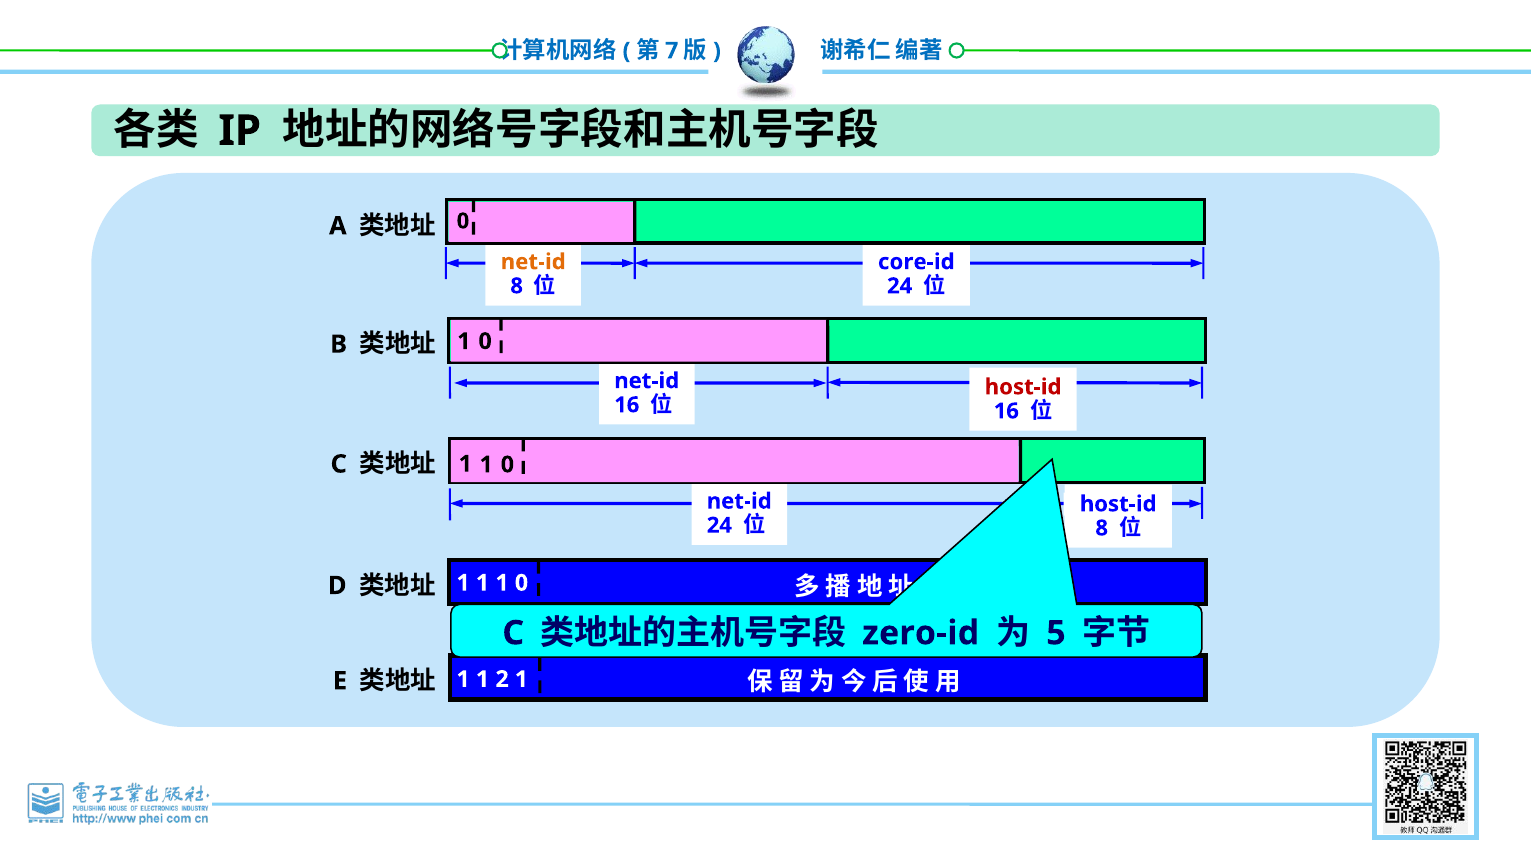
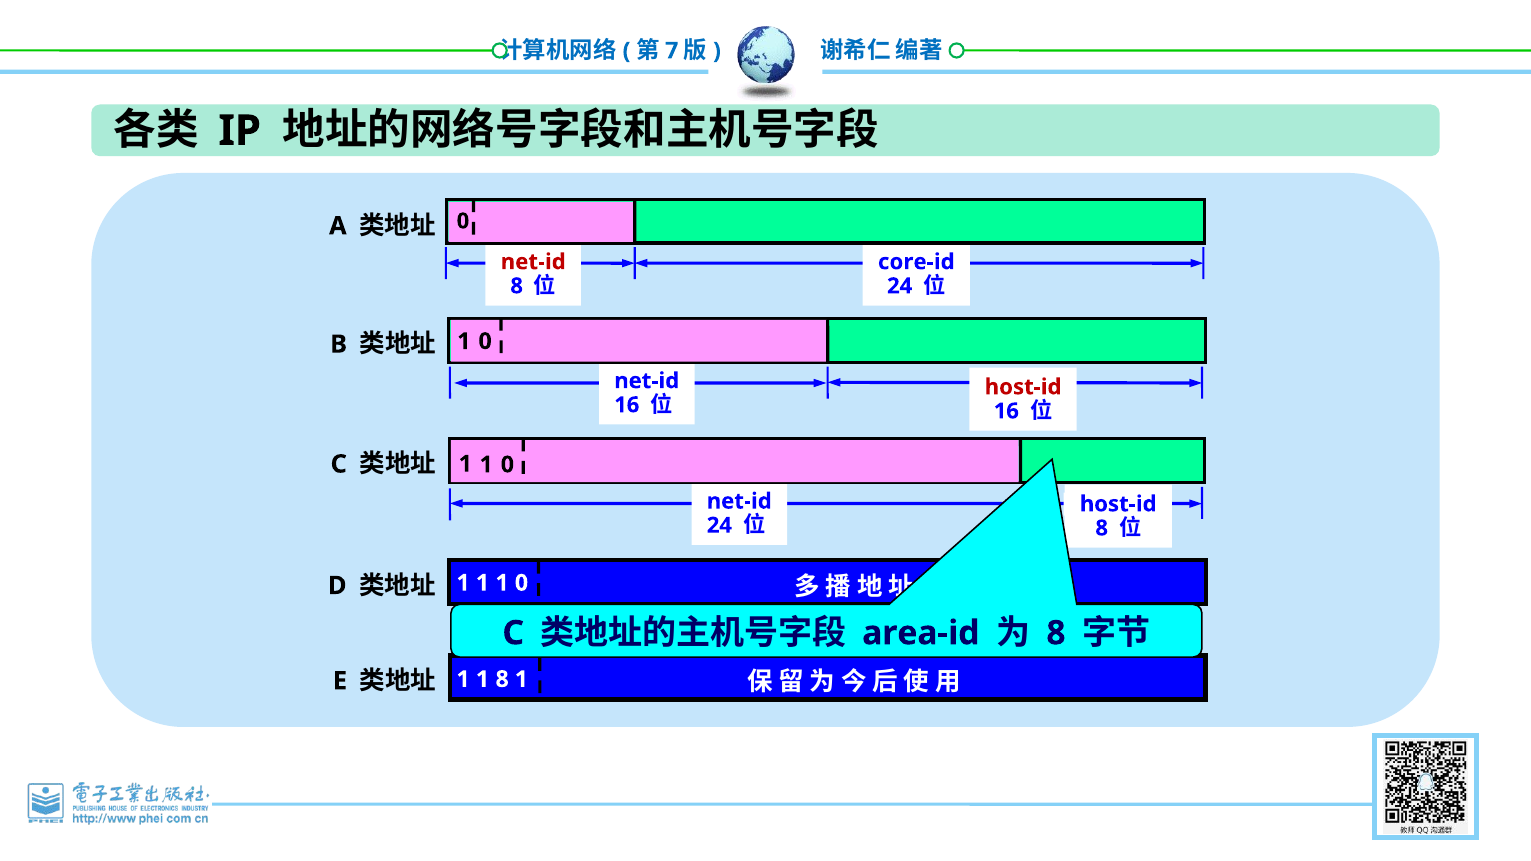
net-id at (533, 262) colour: orange -> red
zero-id: zero-id -> area-id
5 at (1056, 633): 5 -> 8
1 2: 2 -> 8
